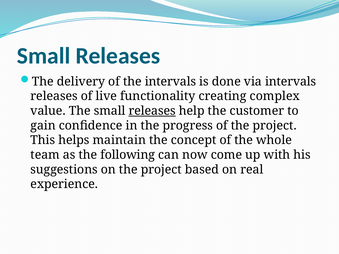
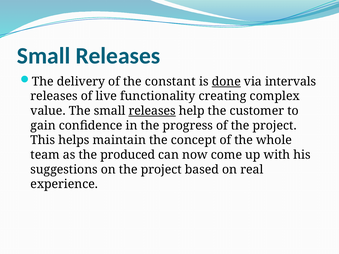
the intervals: intervals -> constant
done underline: none -> present
following: following -> produced
